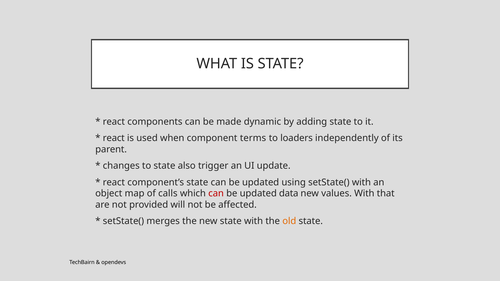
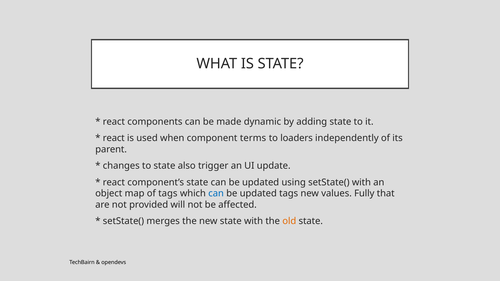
of calls: calls -> tags
can at (216, 194) colour: red -> blue
updated data: data -> tags
values With: With -> Fully
